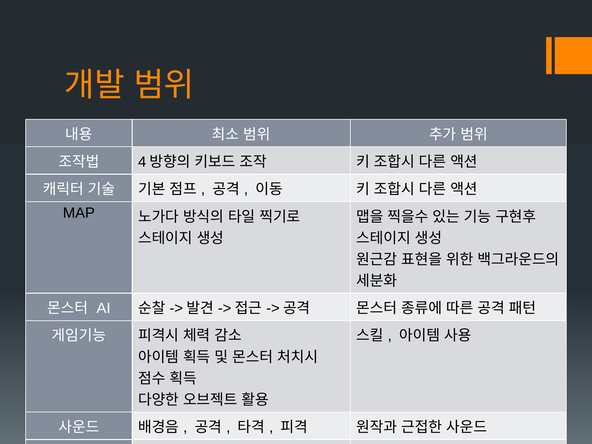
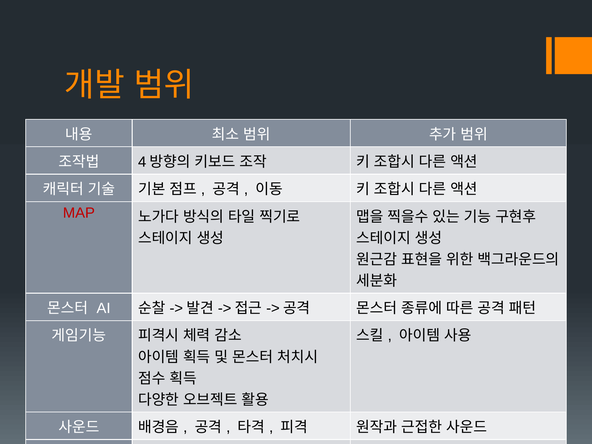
MAP colour: black -> red
